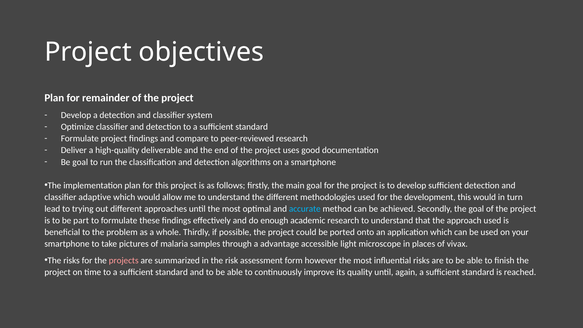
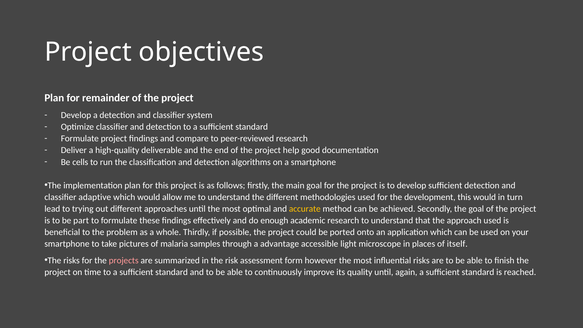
uses: uses -> help
Be goal: goal -> cells
accurate colour: light blue -> yellow
vivax: vivax -> itself
